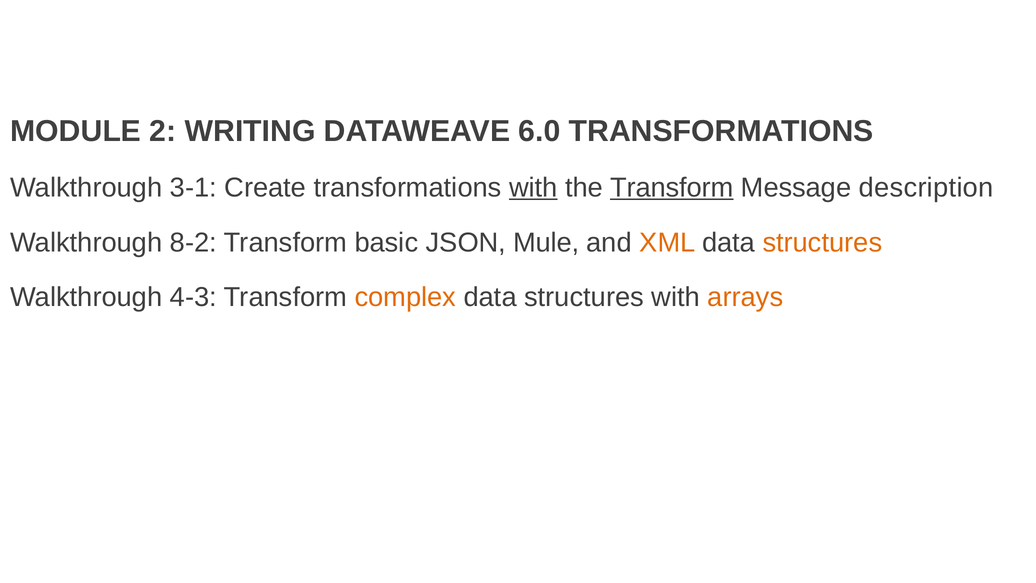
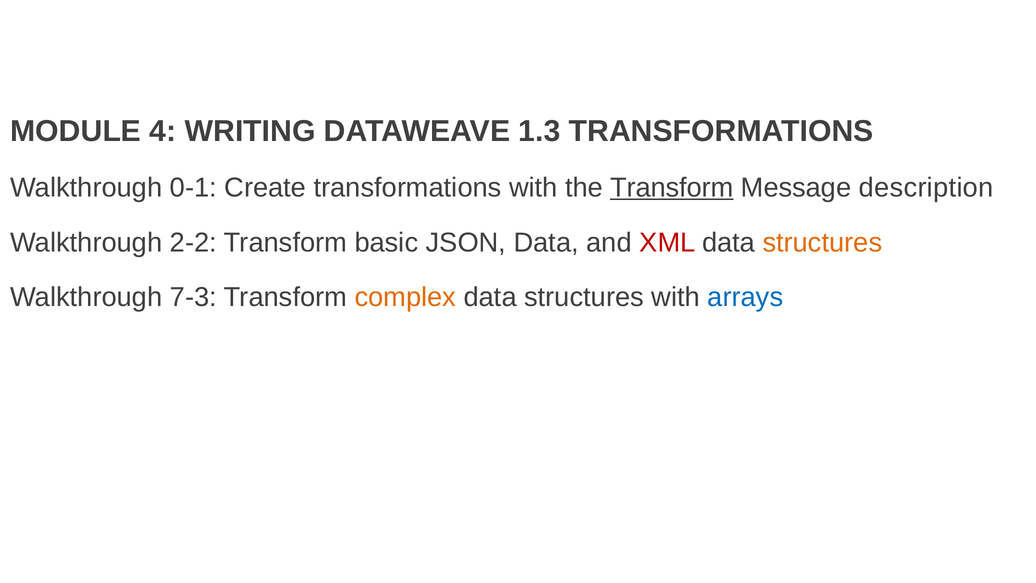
2: 2 -> 4
6.0: 6.0 -> 1.3
3-1: 3-1 -> 0-1
with at (533, 187) underline: present -> none
8-2: 8-2 -> 2-2
JSON Mule: Mule -> Data
XML colour: orange -> red
4-3: 4-3 -> 7-3
arrays colour: orange -> blue
